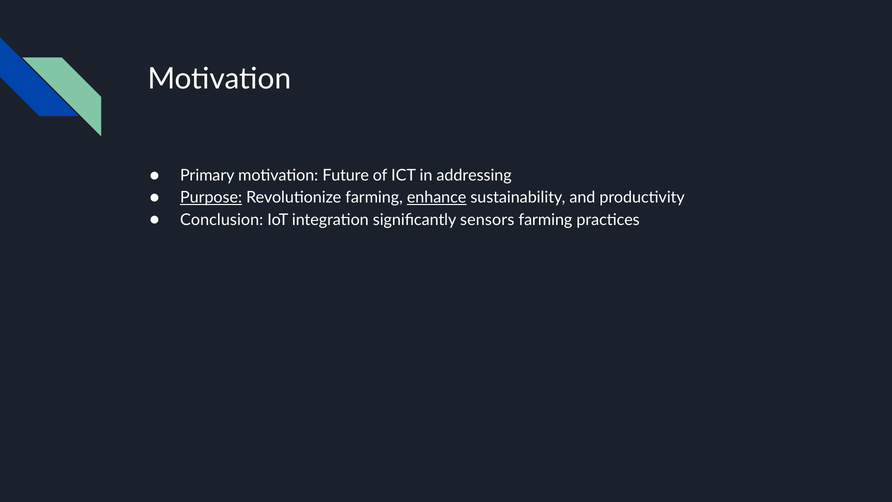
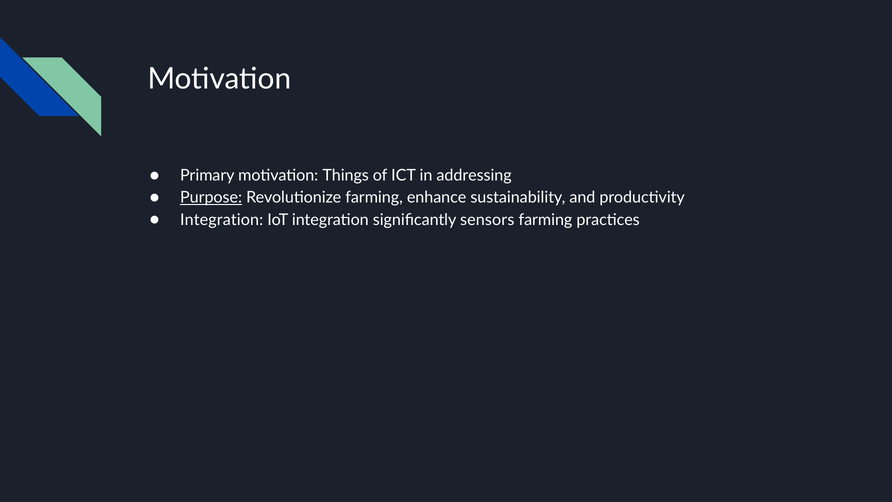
Future: Future -> Things
enhance underline: present -> none
Conclusion at (222, 220): Conclusion -> Integration
